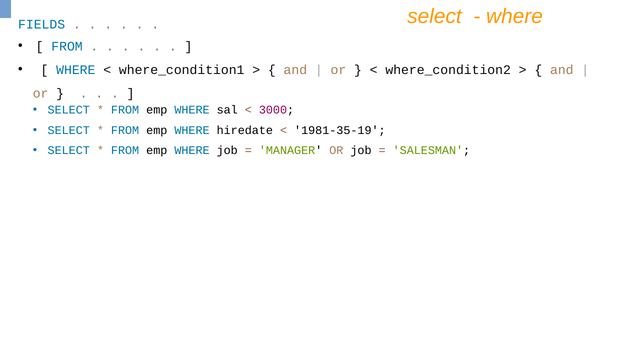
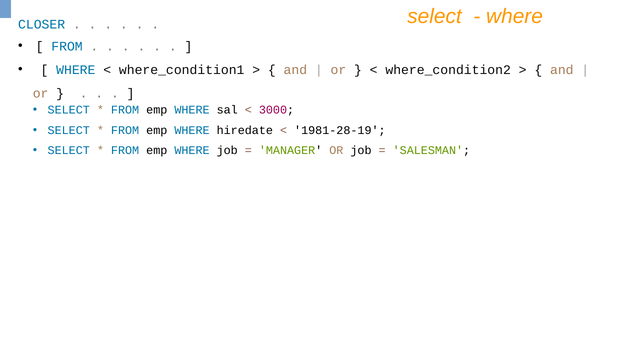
FIELDS: FIELDS -> CLOSER
1981-35-19: 1981-35-19 -> 1981-28-19
